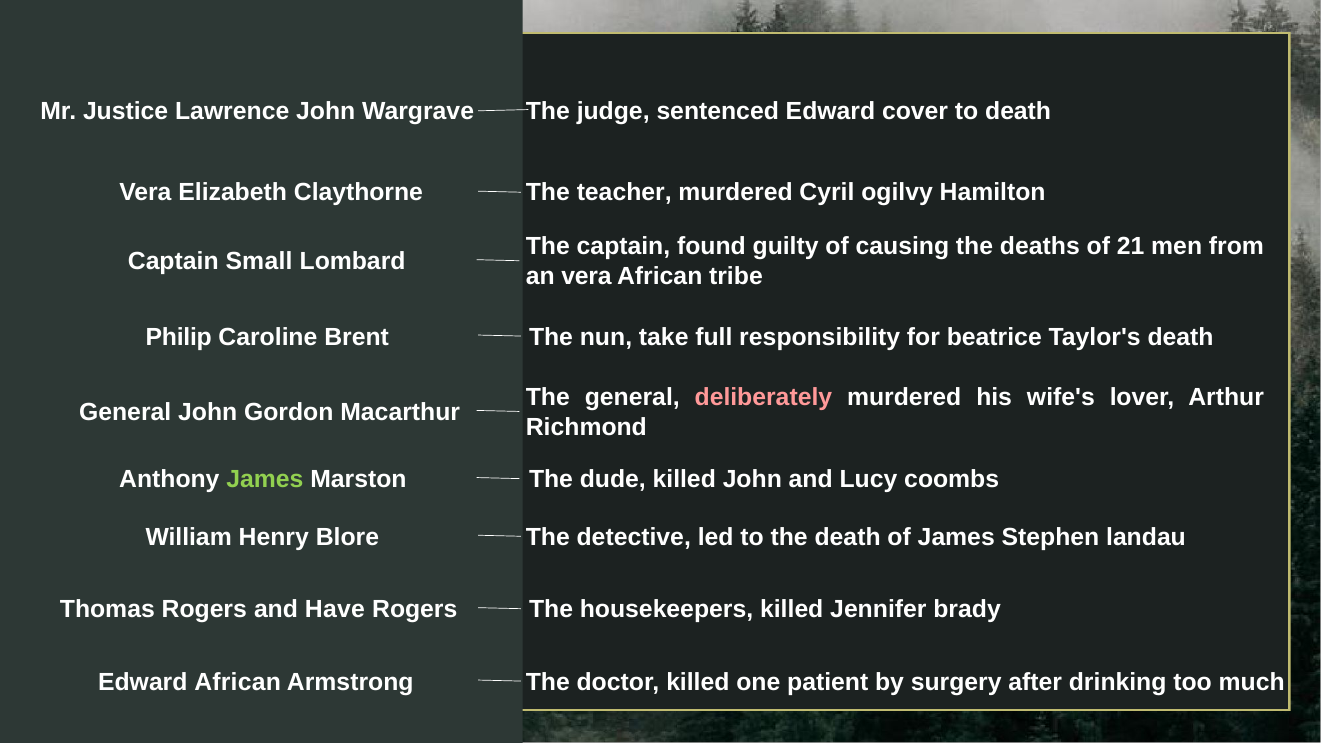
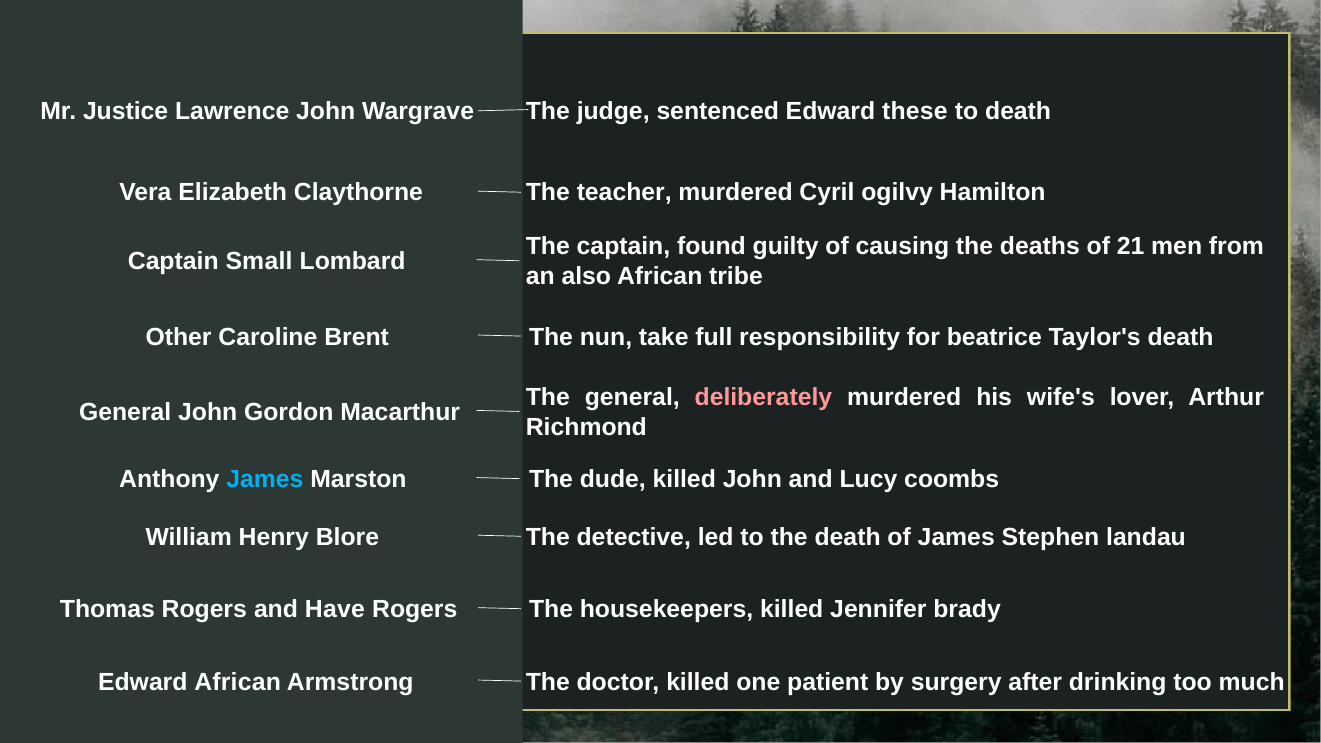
cover: cover -> these
an vera: vera -> also
Philip: Philip -> Other
James at (265, 480) colour: light green -> light blue
